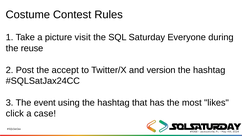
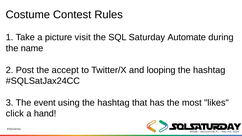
Everyone: Everyone -> Automate
reuse: reuse -> name
version: version -> looping
case: case -> hand
